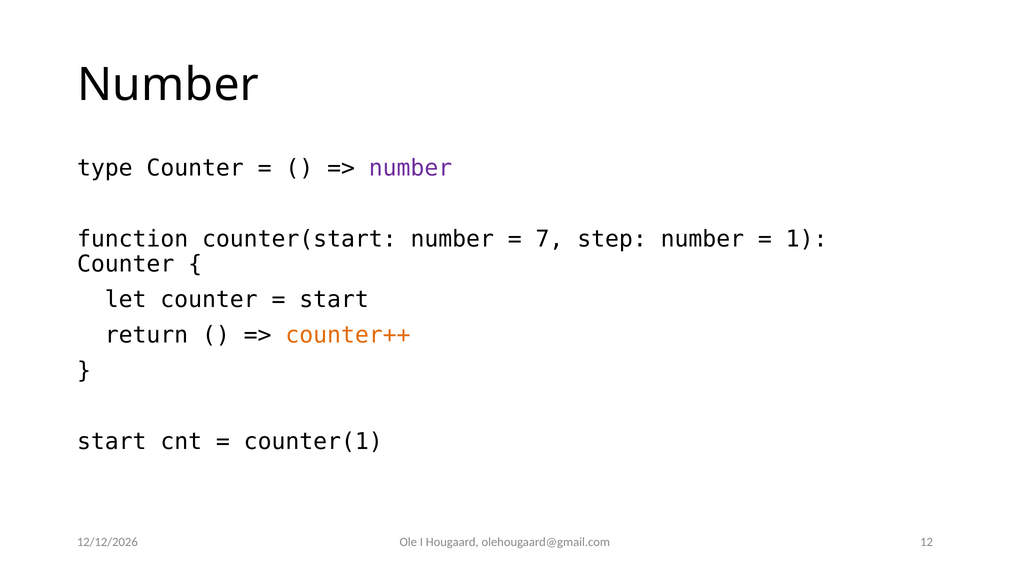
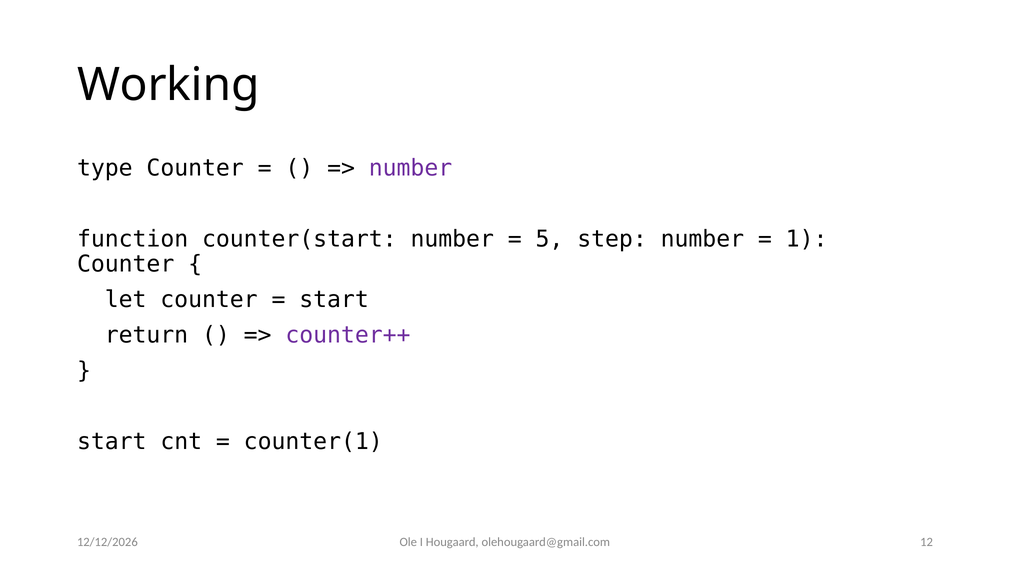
Number at (168, 85): Number -> Working
7: 7 -> 5
counter++ colour: orange -> purple
